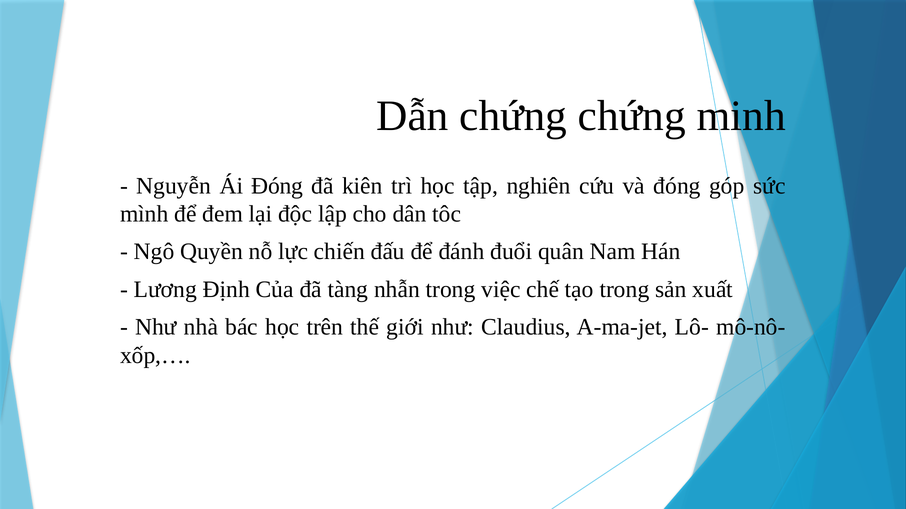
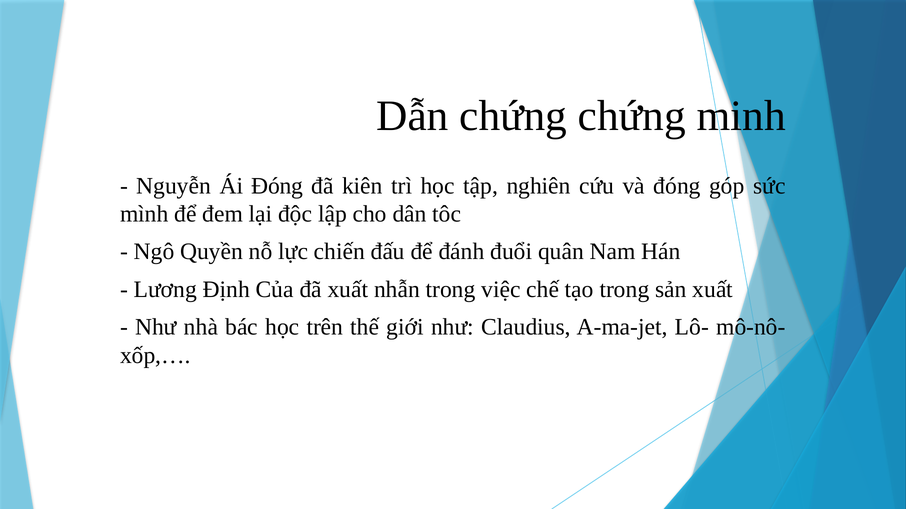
đã tàng: tàng -> xuất
